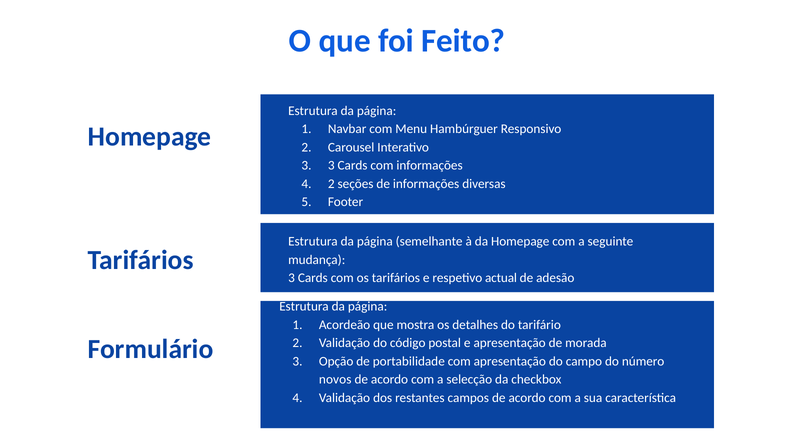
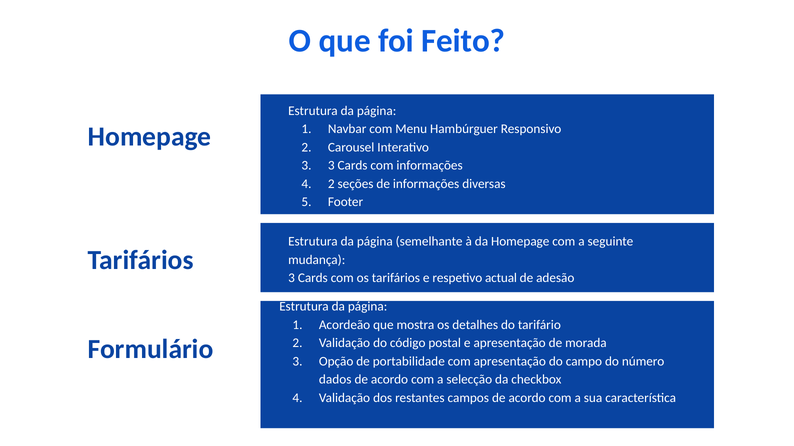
novos: novos -> dados
